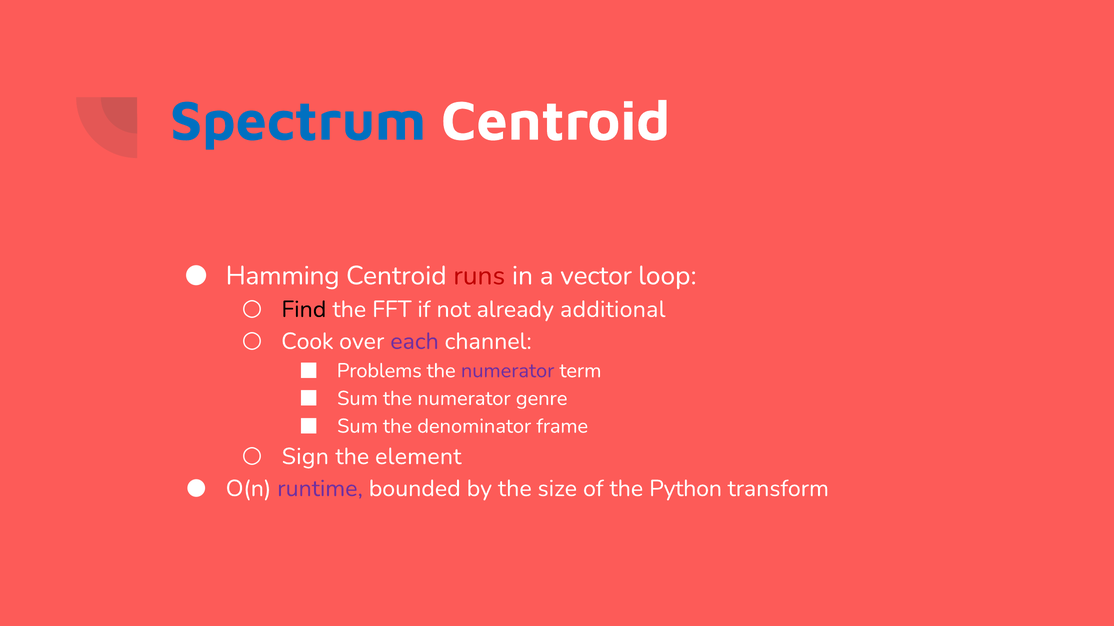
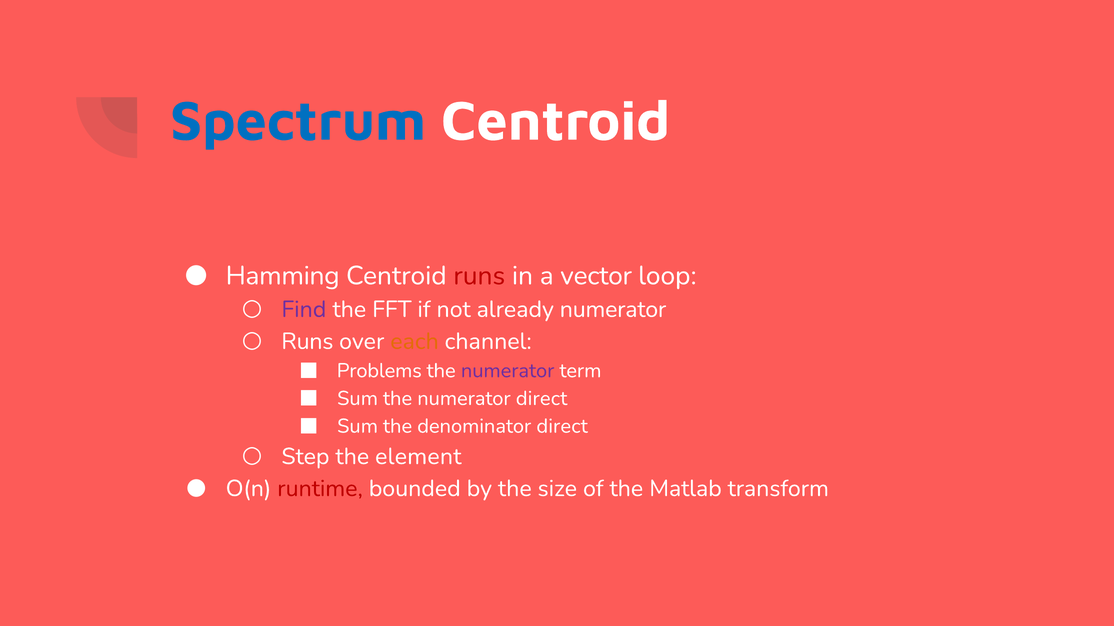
Find colour: black -> purple
already additional: additional -> numerator
Cook at (307, 342): Cook -> Runs
each colour: purple -> orange
numerator genre: genre -> direct
denominator frame: frame -> direct
Sign: Sign -> Step
runtime colour: purple -> red
Python: Python -> Matlab
